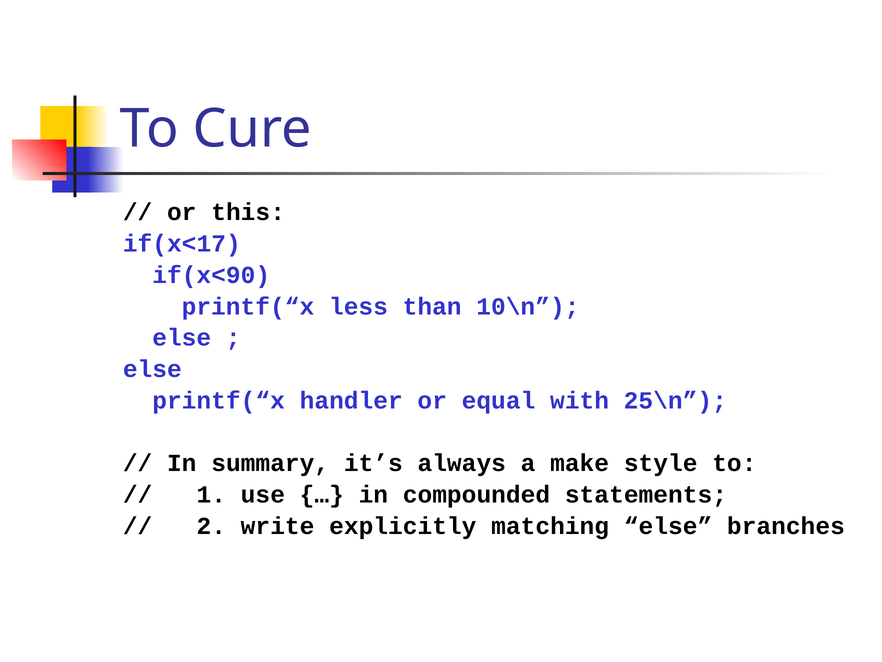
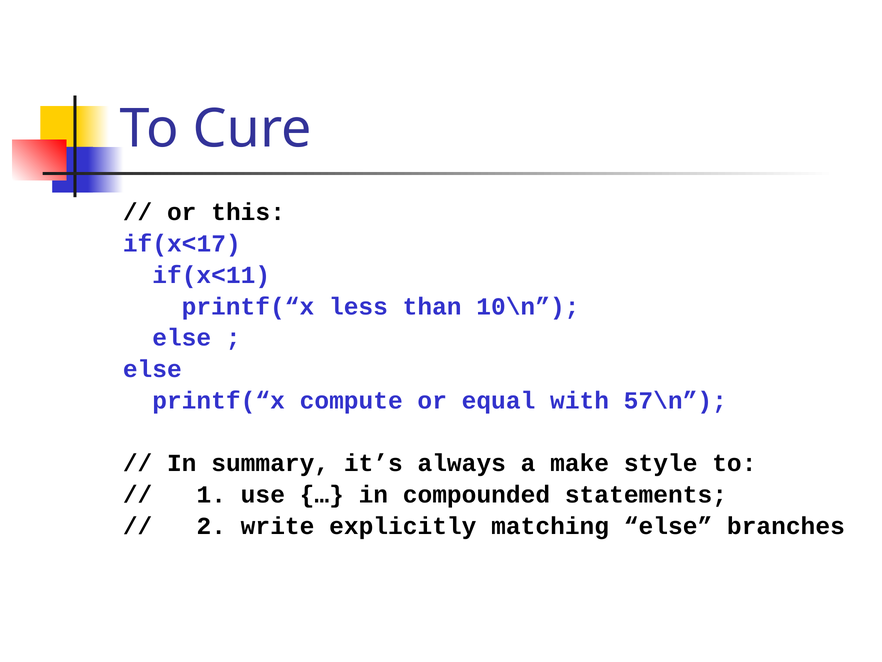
if(x<90: if(x<90 -> if(x<11
handler: handler -> compute
25\n: 25\n -> 57\n
